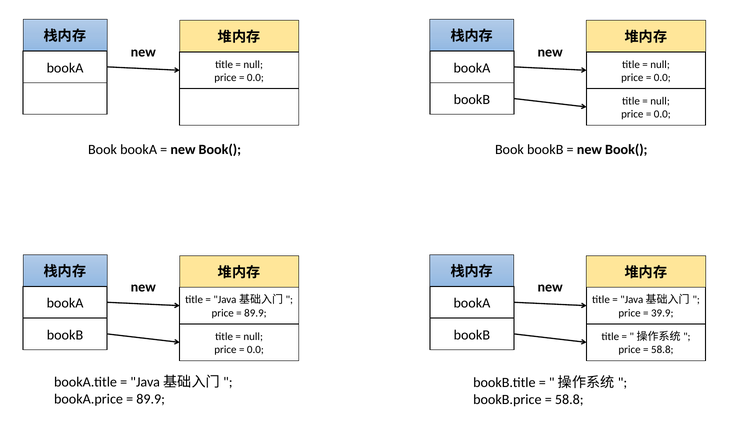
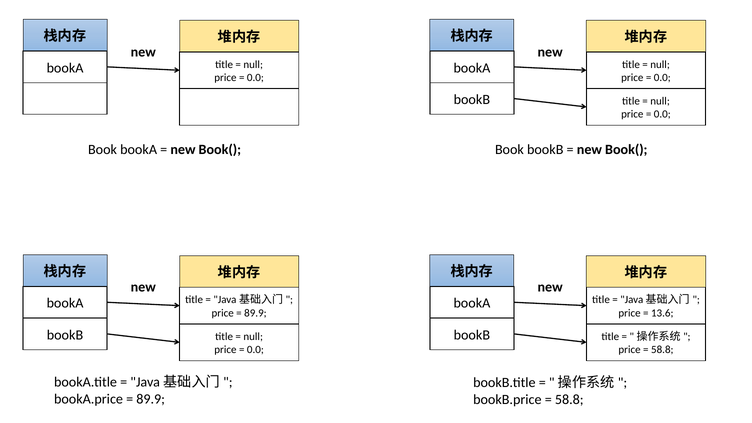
39.9: 39.9 -> 13.6
